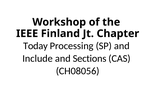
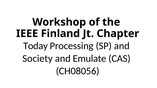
Include: Include -> Society
Sections: Sections -> Emulate
